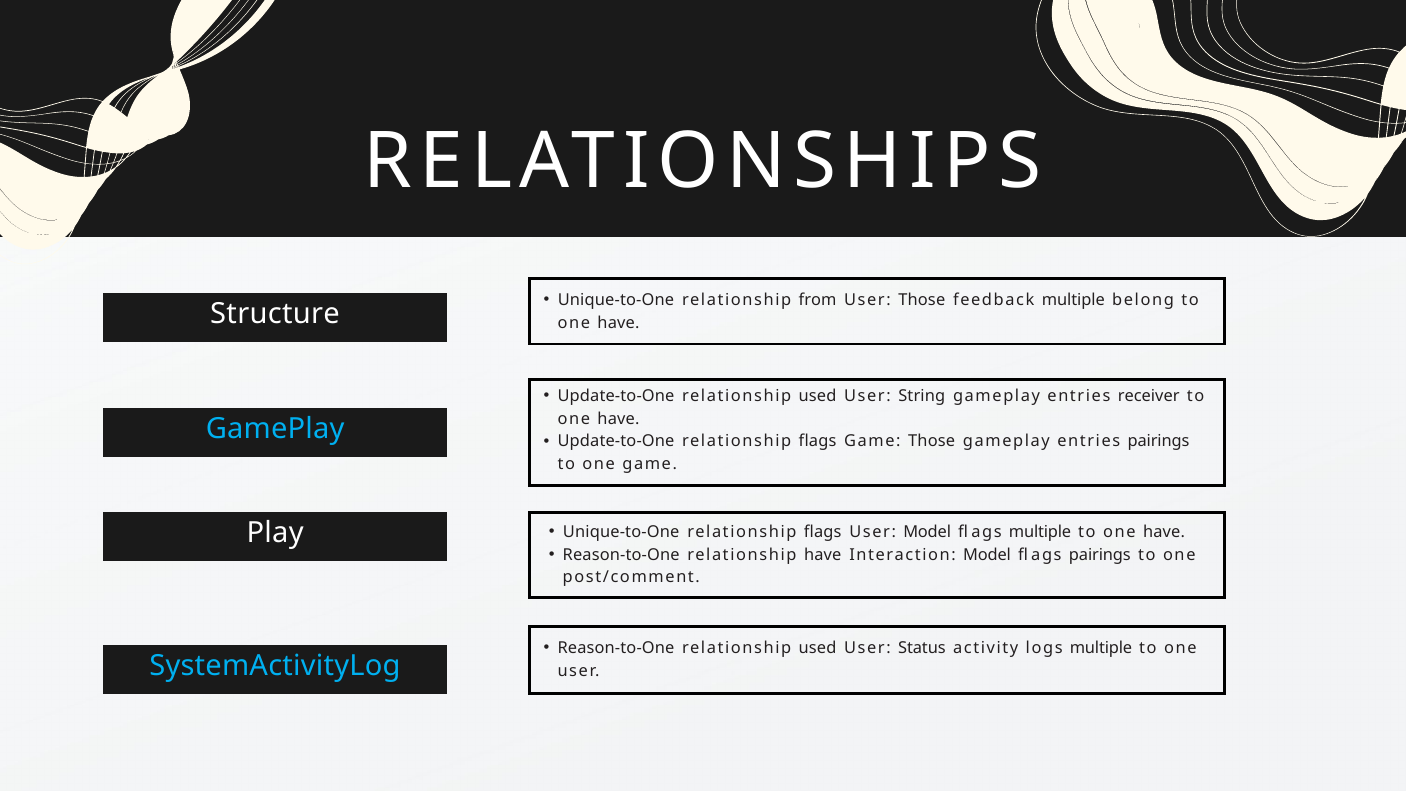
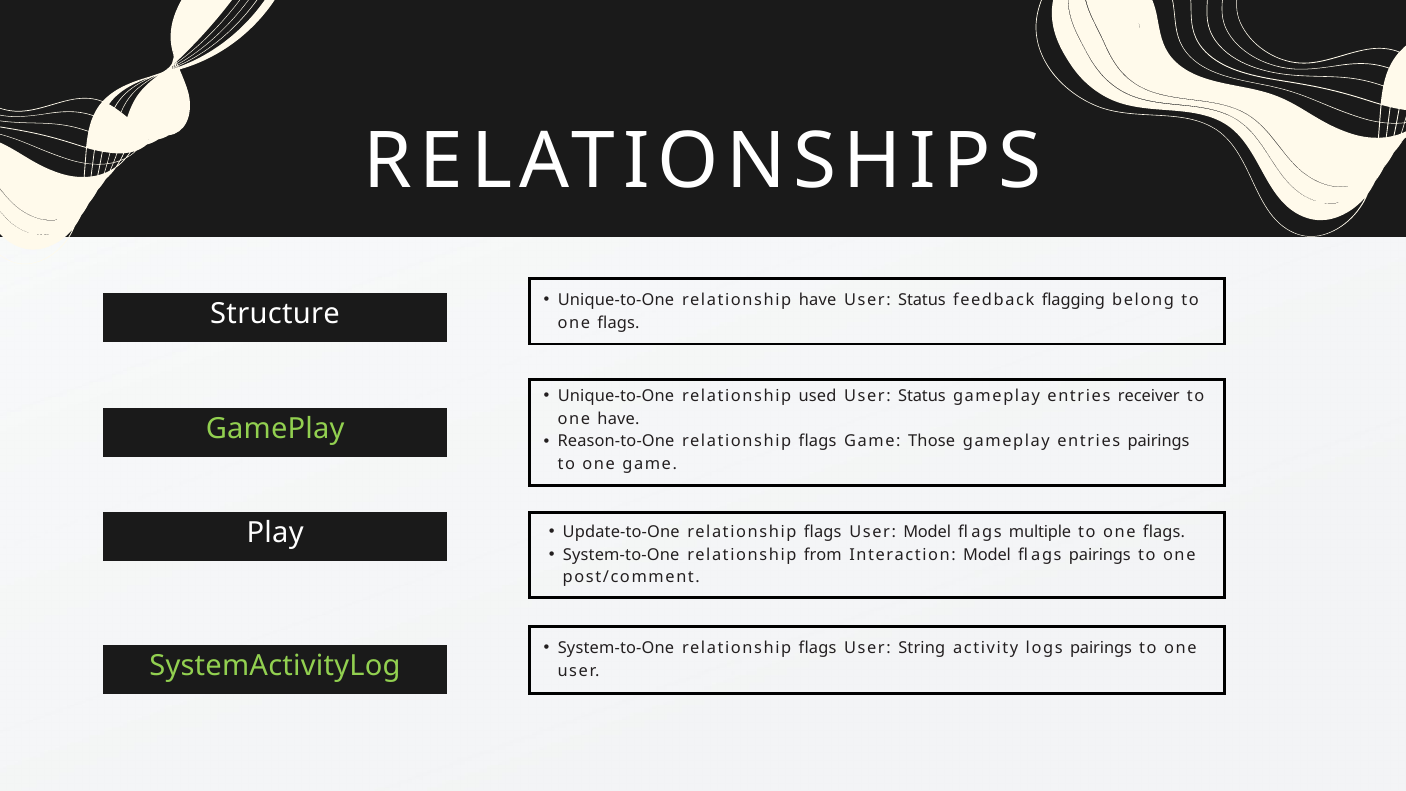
relationship from: from -> have
Those at (922, 300): Those -> Status
feedback multiple: multiple -> flagging
have at (618, 323): have -> flags
Update-to-One at (616, 396): Update-to-One -> Unique-to-One
String at (922, 396): String -> Status
GamePlay at (275, 429) colour: light blue -> light green
Update-to-One at (616, 441): Update-to-One -> Reason-to-One
Unique-to-One at (621, 532): Unique-to-One -> Update-to-One
have at (1164, 532): have -> flags
Reason-to-One at (621, 555): Reason-to-One -> System-to-One
relationship have: have -> from
Reason-to-One at (616, 648): Reason-to-One -> System-to-One
used at (818, 648): used -> flags
Status: Status -> String
logs multiple: multiple -> pairings
SystemActivityLog colour: light blue -> light green
